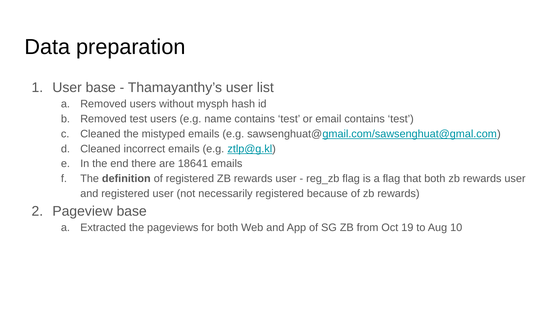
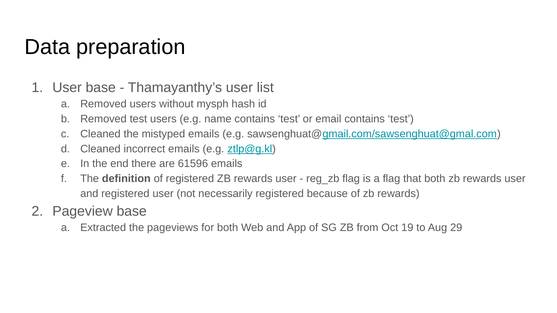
18641: 18641 -> 61596
10: 10 -> 29
